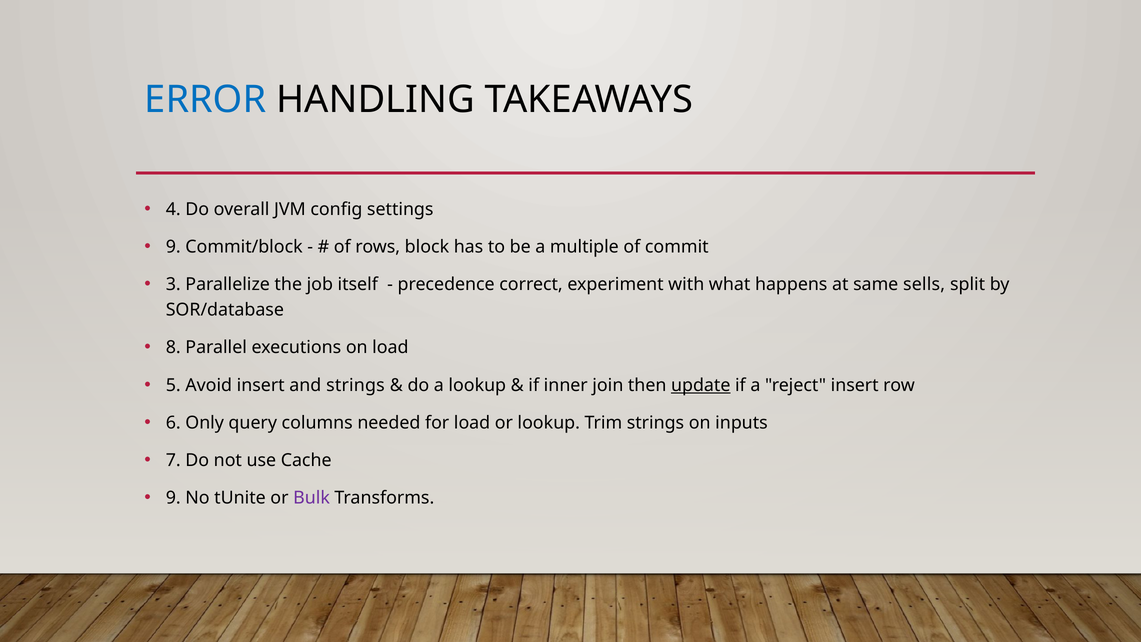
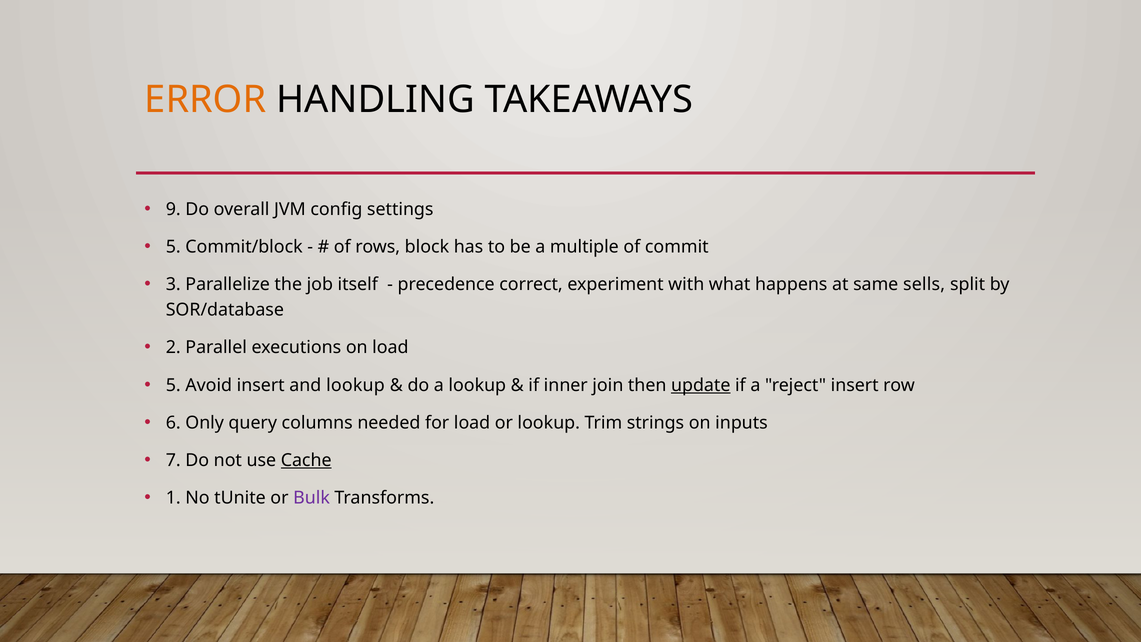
ERROR colour: blue -> orange
4: 4 -> 9
9 at (173, 247): 9 -> 5
8: 8 -> 2
and strings: strings -> lookup
Cache underline: none -> present
9 at (173, 498): 9 -> 1
